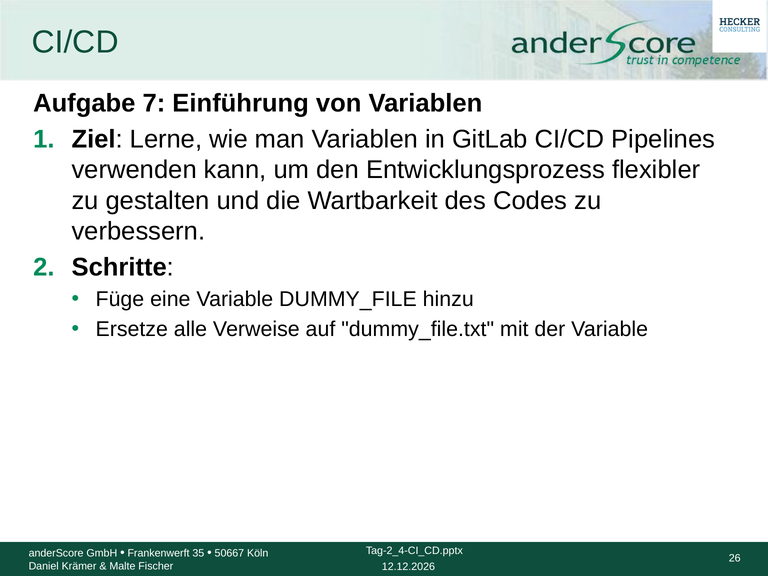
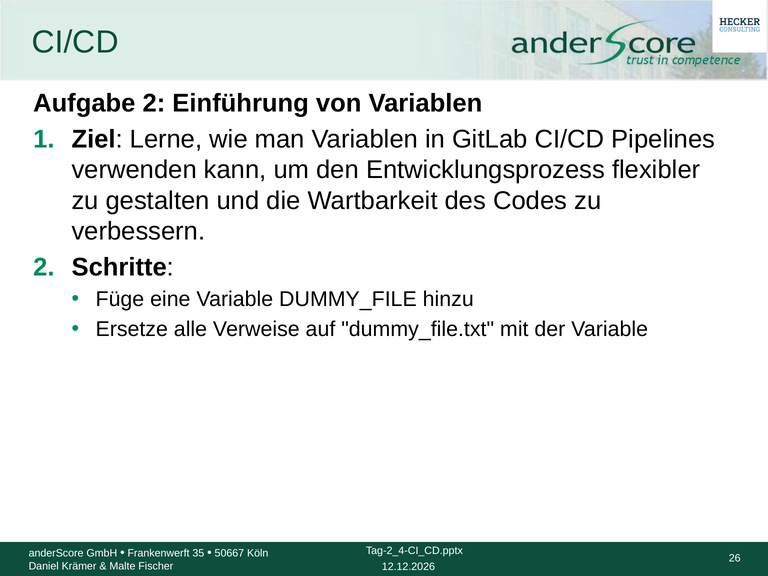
Aufgabe 7: 7 -> 2
